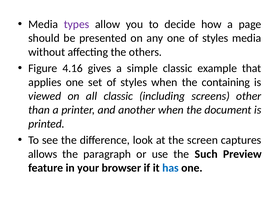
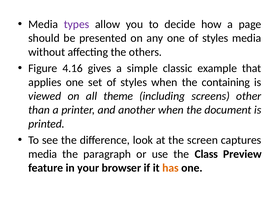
all classic: classic -> theme
allows at (43, 154): allows -> media
Such: Such -> Class
has colour: blue -> orange
